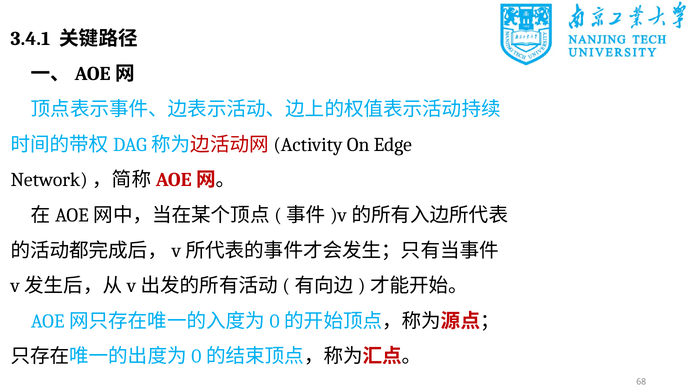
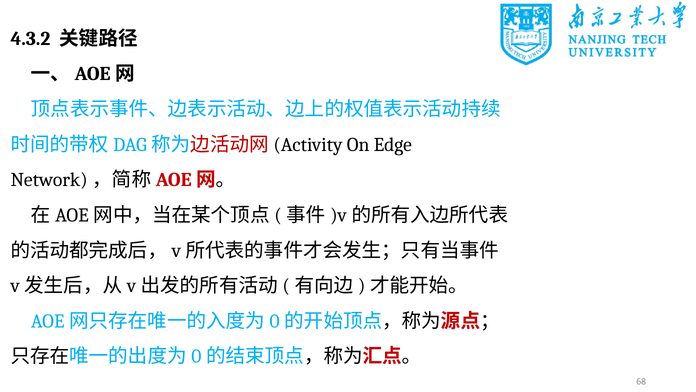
3.4.1: 3.4.1 -> 4.3.2
